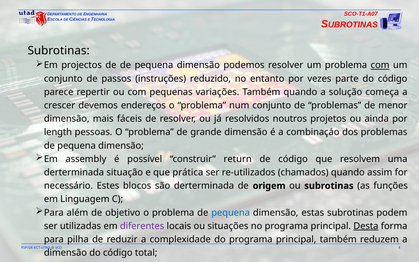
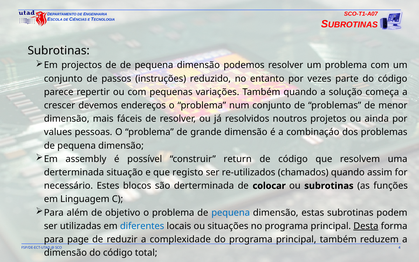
com at (380, 65) underline: present -> none
length: length -> values
prática: prática -> registo
origem: origem -> colocar
diferentes colour: purple -> blue
pilha: pilha -> page
